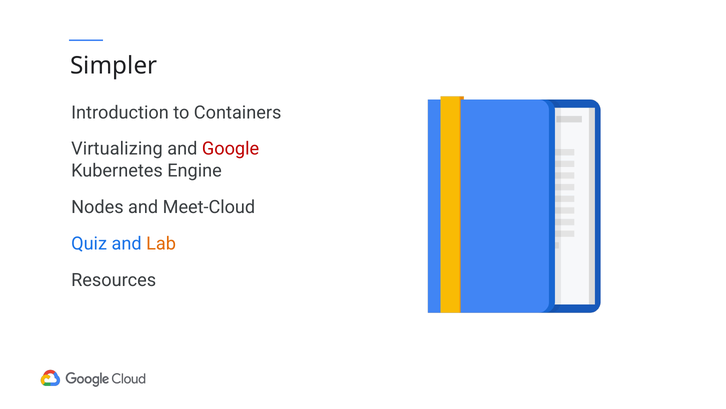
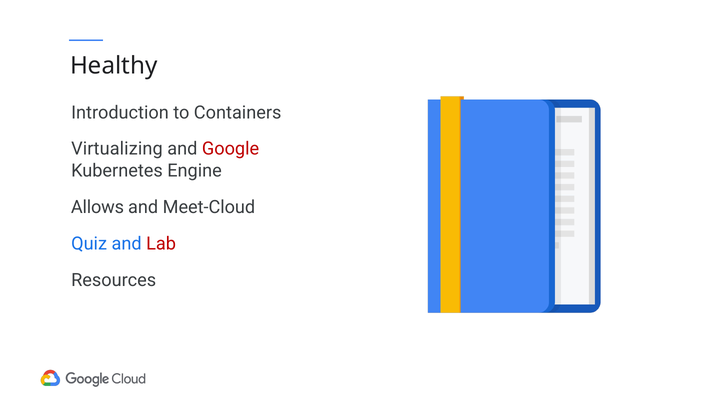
Simpler: Simpler -> Healthy
Nodes: Nodes -> Allows
Lab colour: orange -> red
